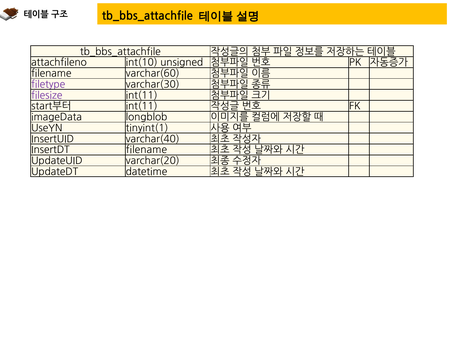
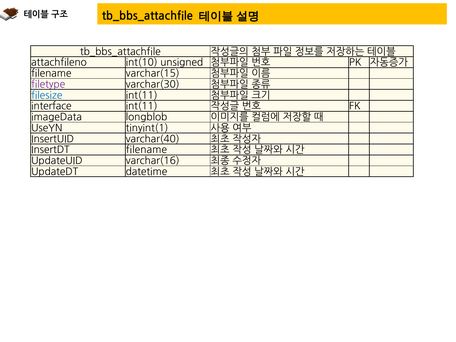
varchar(60: varchar(60 -> varchar(15
filesize colour: purple -> blue
start부터: start부터 -> interface
varchar(20: varchar(20 -> varchar(16
